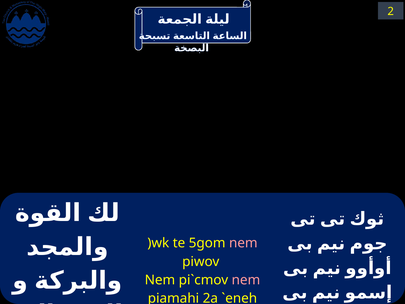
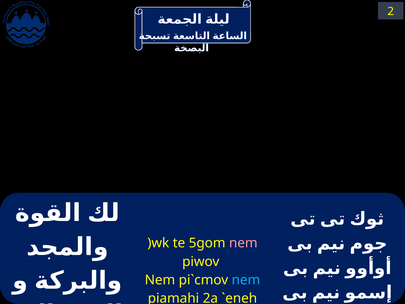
nem at (246, 280) colour: pink -> light blue
